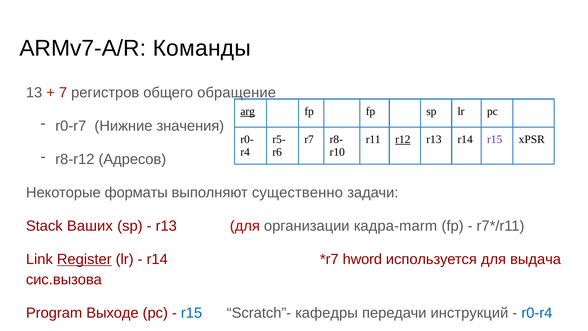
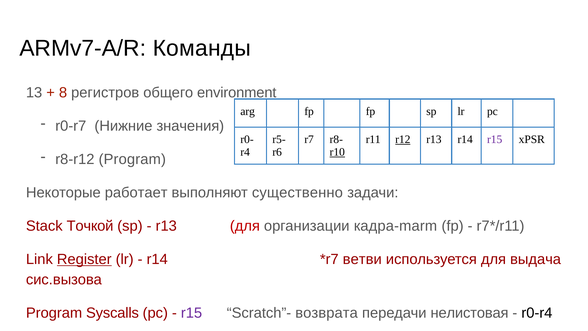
7: 7 -> 8
обращение: обращение -> environment
arg underline: present -> none
r10 underline: none -> present
r8-r12 Адресов: Адресов -> Program
форматы: форматы -> работает
Ваших: Ваших -> Точкой
hword: hword -> ветви
Выходе: Выходе -> Syscalls
r15 at (192, 313) colour: blue -> purple
кафедры: кафедры -> возврата
инструкций: инструкций -> нелистовая
r0-r4 colour: blue -> black
